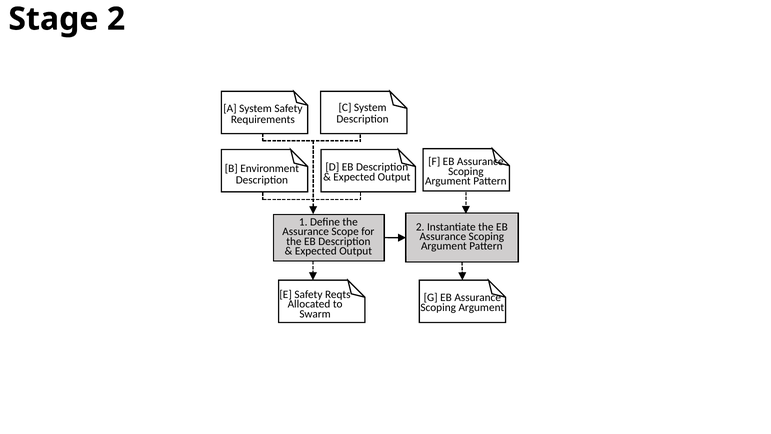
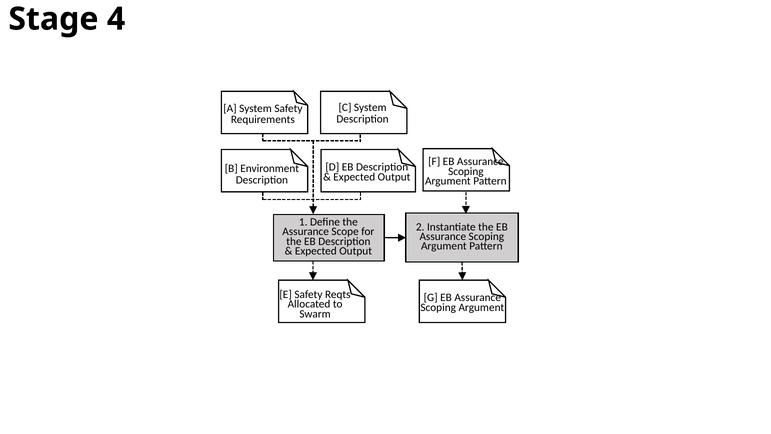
Stage 2: 2 -> 4
